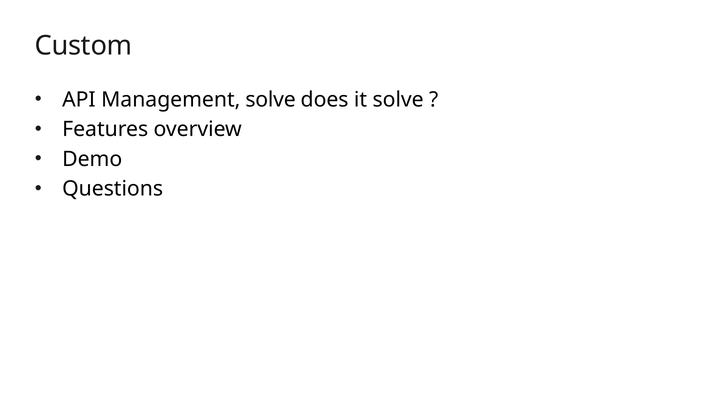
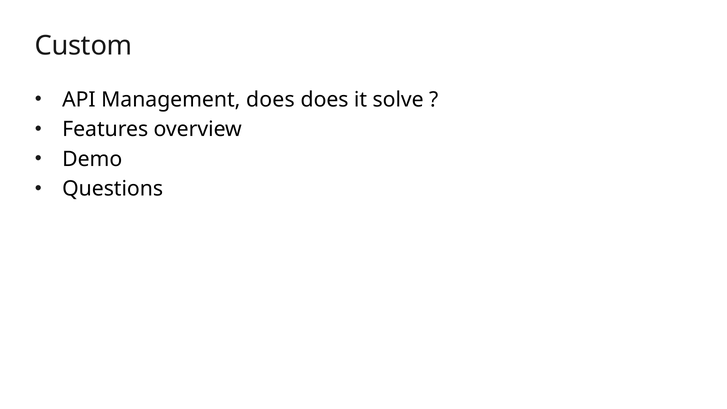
Management solve: solve -> does
